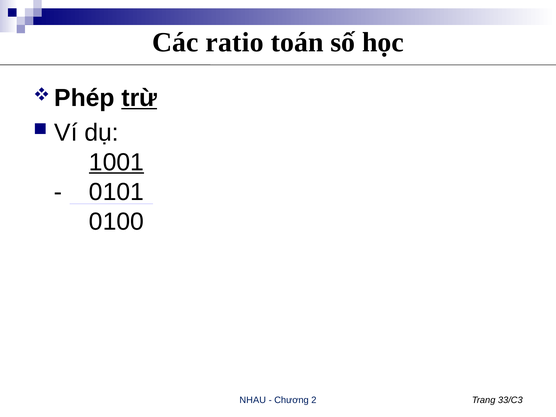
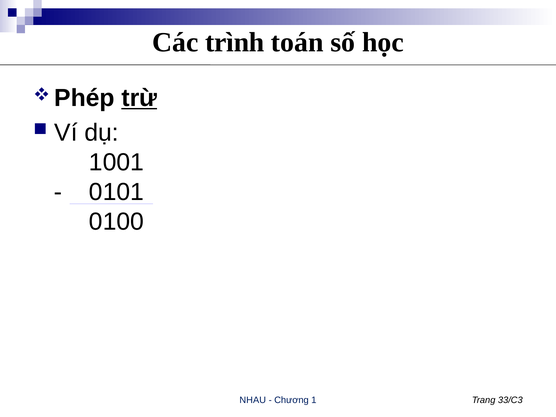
ratio: ratio -> trình
1001 underline: present -> none
2: 2 -> 1
